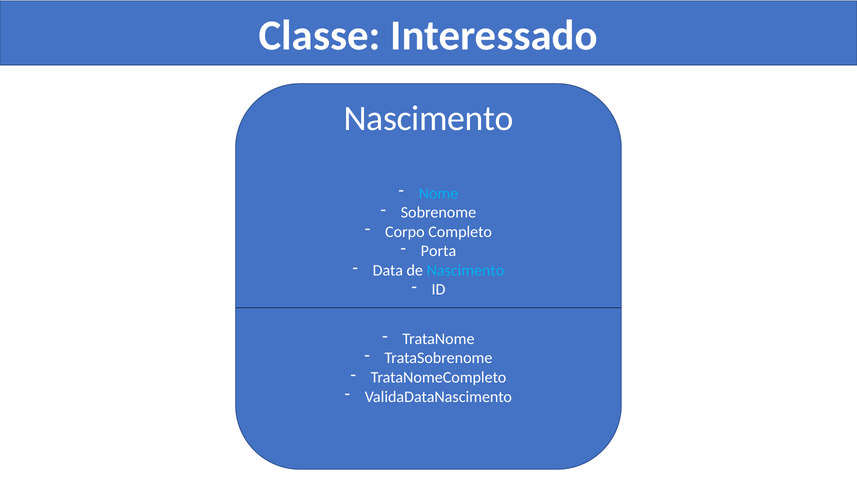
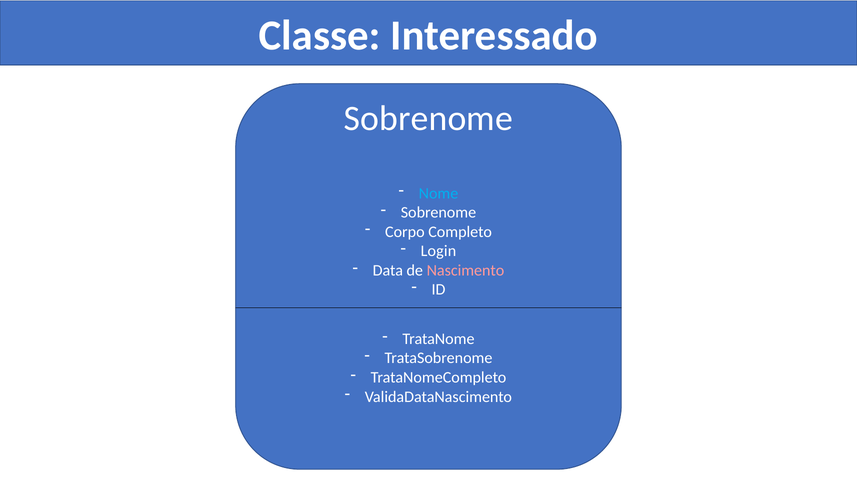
Nascimento at (429, 118): Nascimento -> Sobrenome
Porta: Porta -> Login
Nascimento at (465, 270) colour: light blue -> pink
